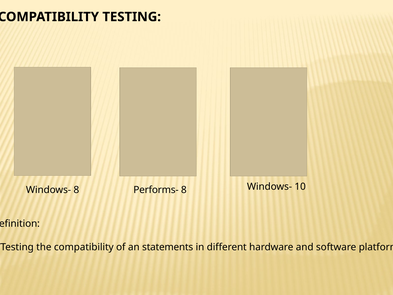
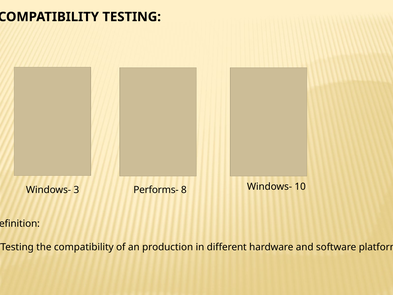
Windows- 8: 8 -> 3
statements: statements -> production
